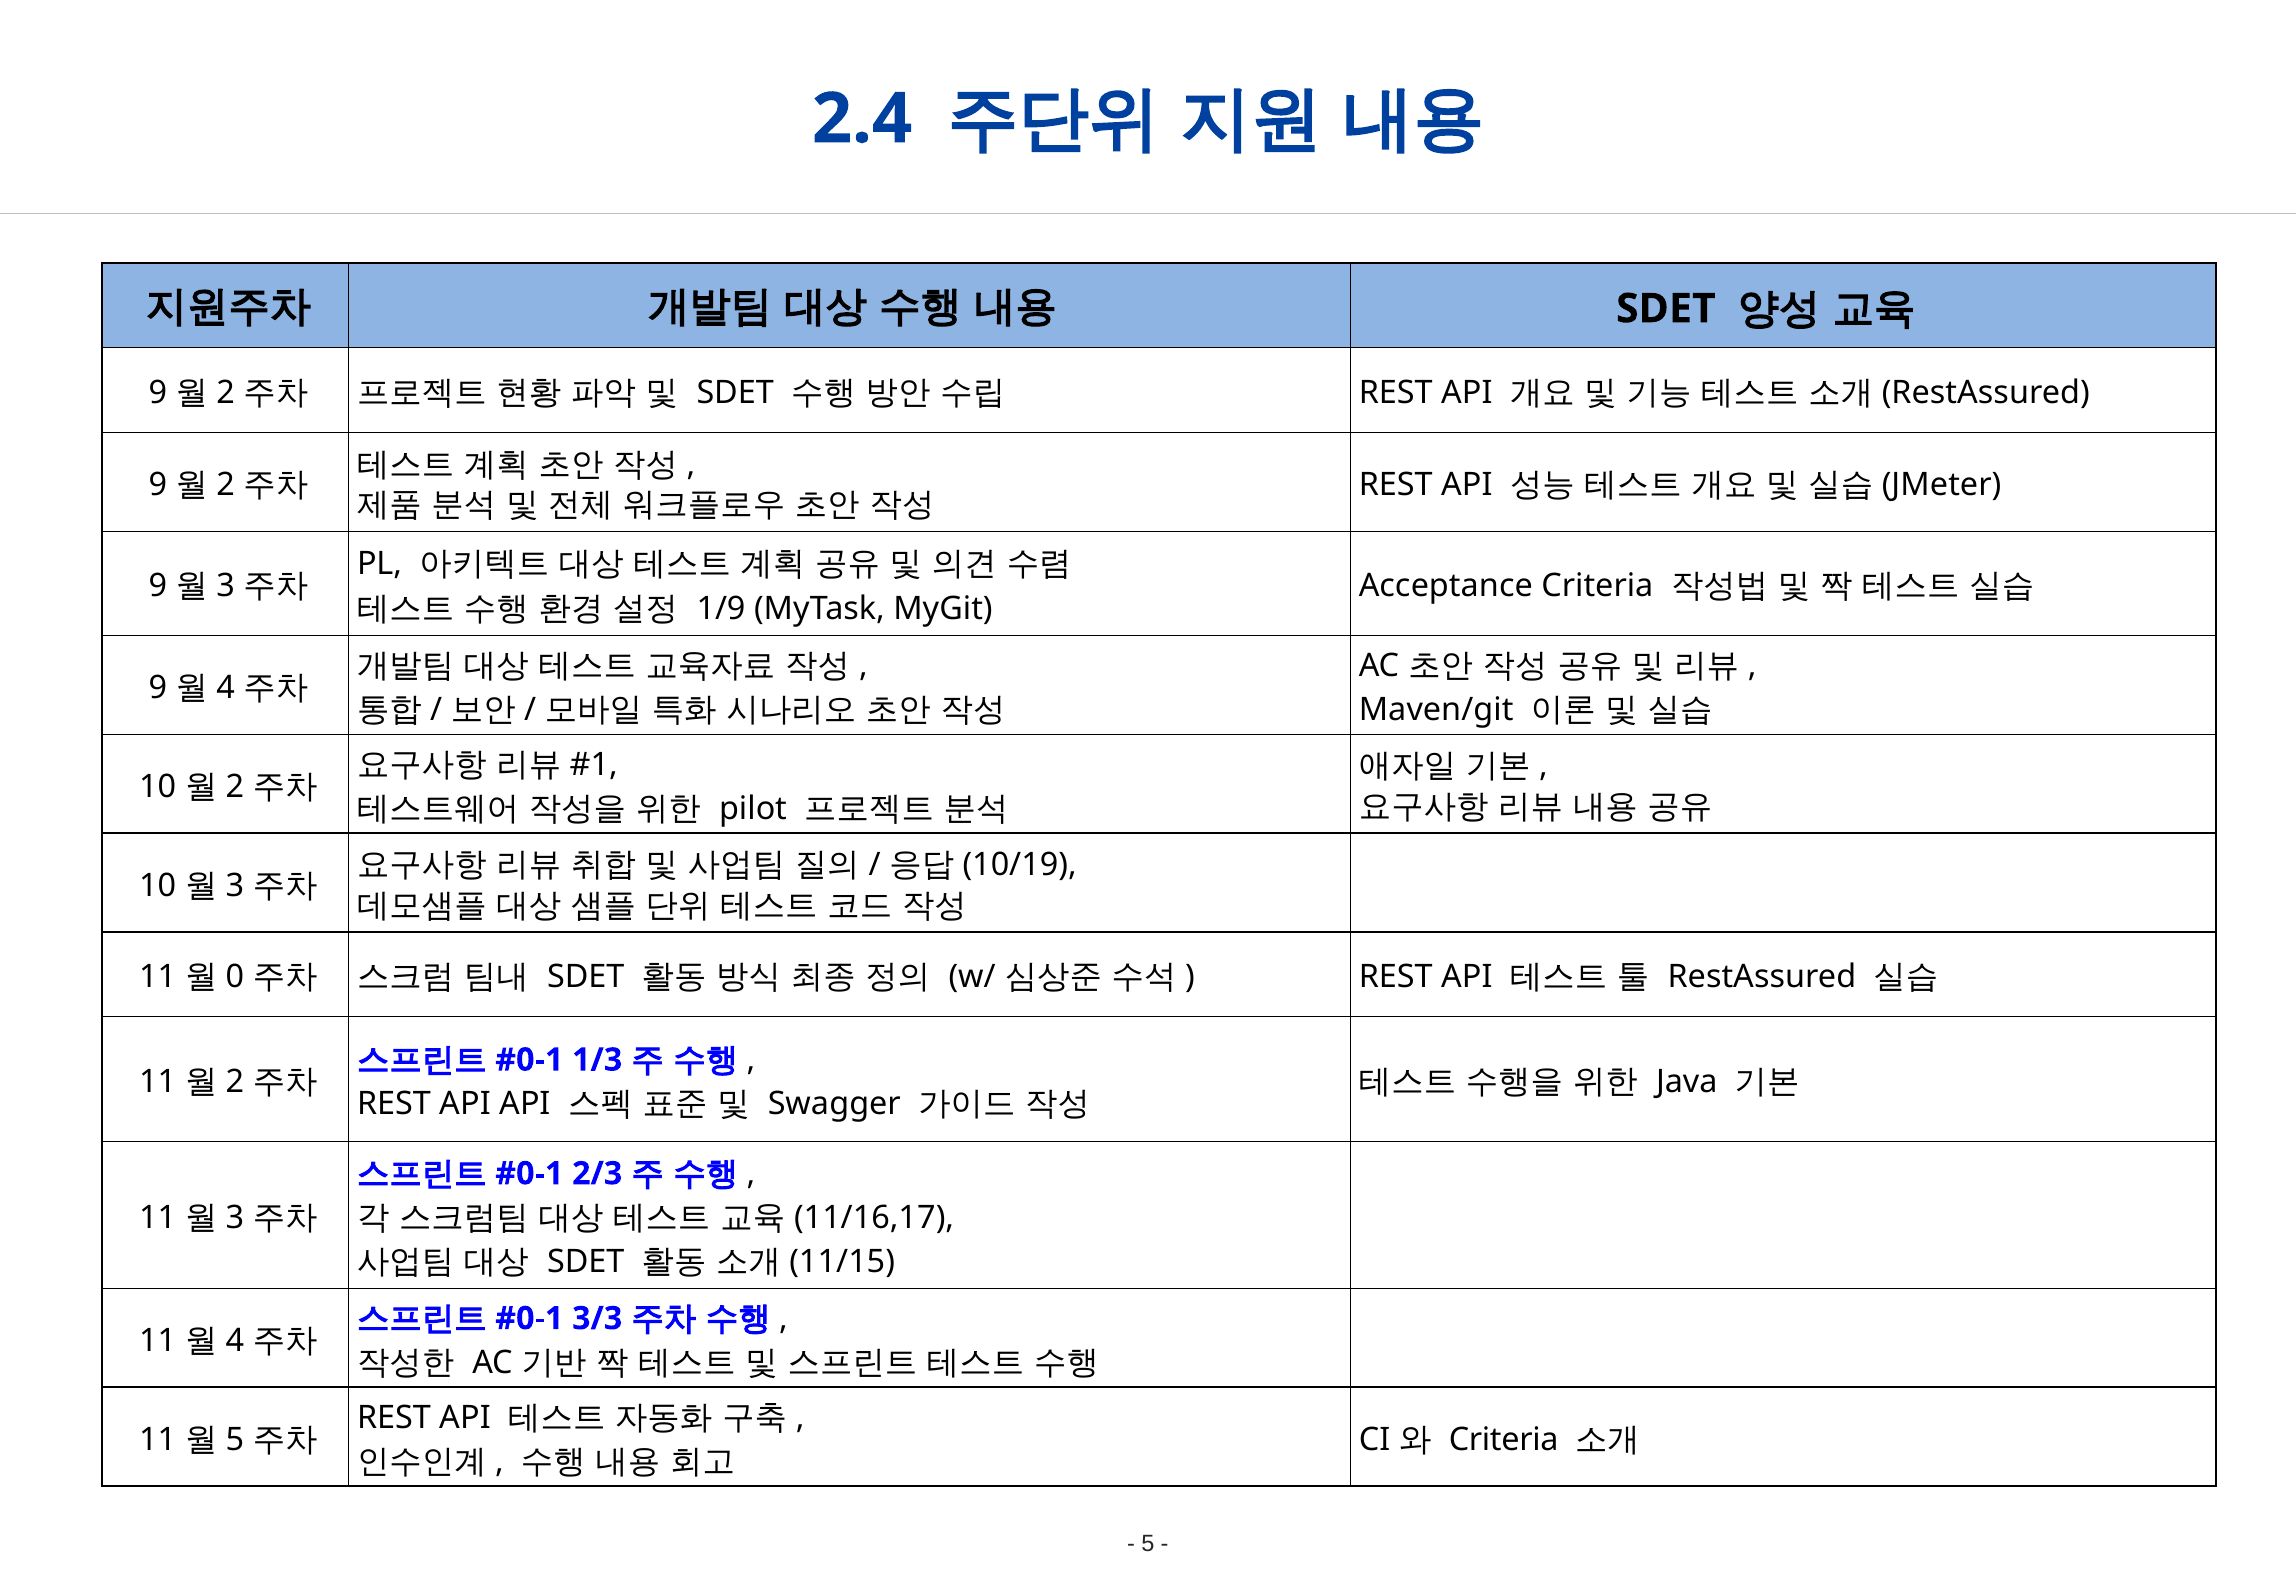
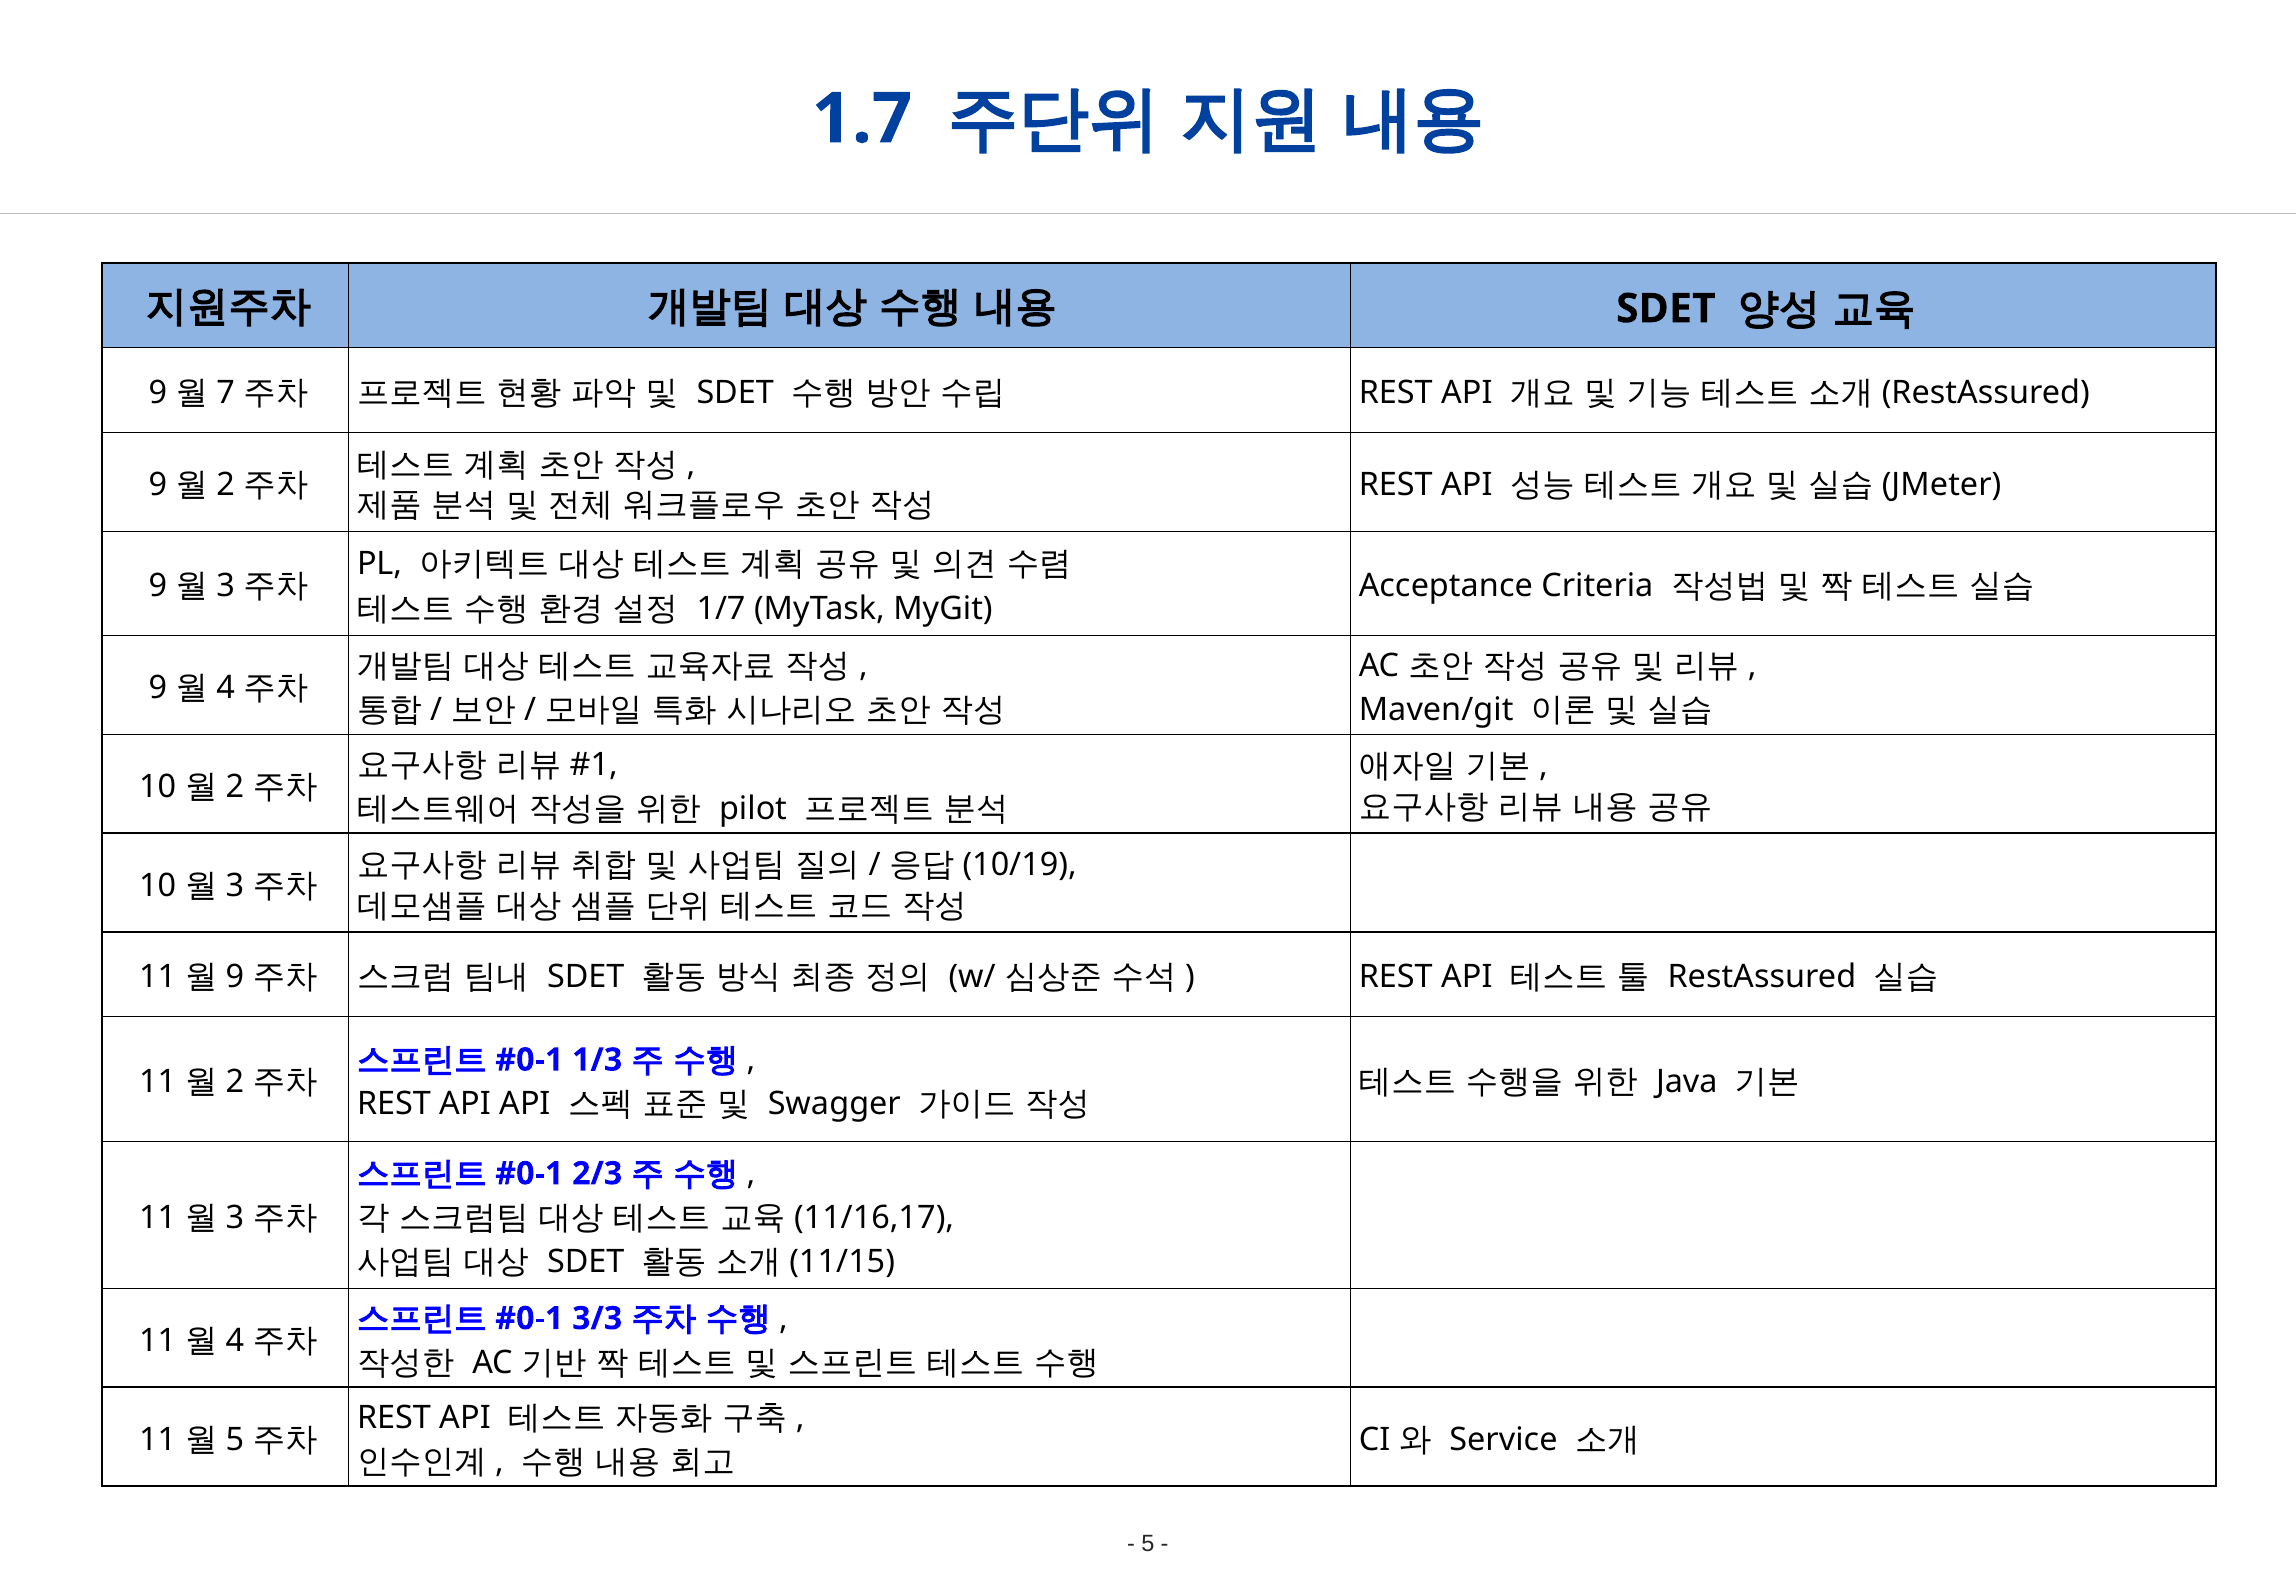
2.4: 2.4 -> 1.7
2 at (226, 393): 2 -> 7
1/9: 1/9 -> 1/7
0 at (235, 978): 0 -> 9
Criteria at (1504, 1440): Criteria -> Service
